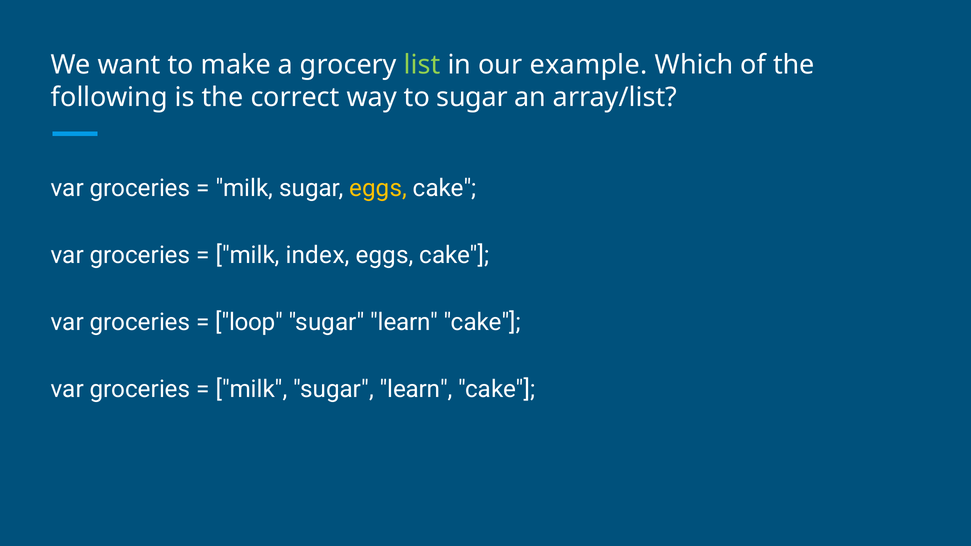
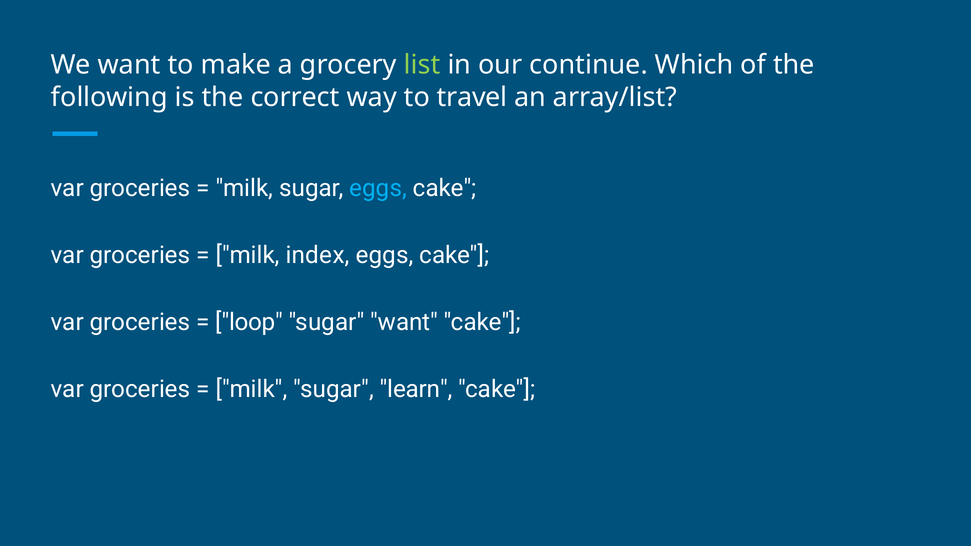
example: example -> continue
to sugar: sugar -> travel
eggs at (378, 189) colour: yellow -> light blue
learn at (404, 322): learn -> want
